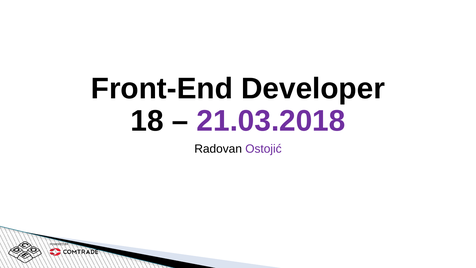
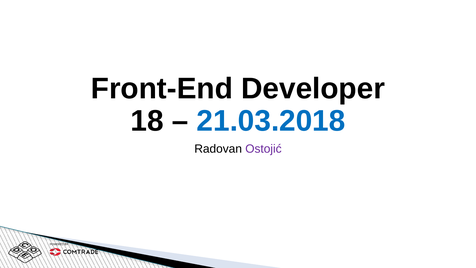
21.03.2018 colour: purple -> blue
